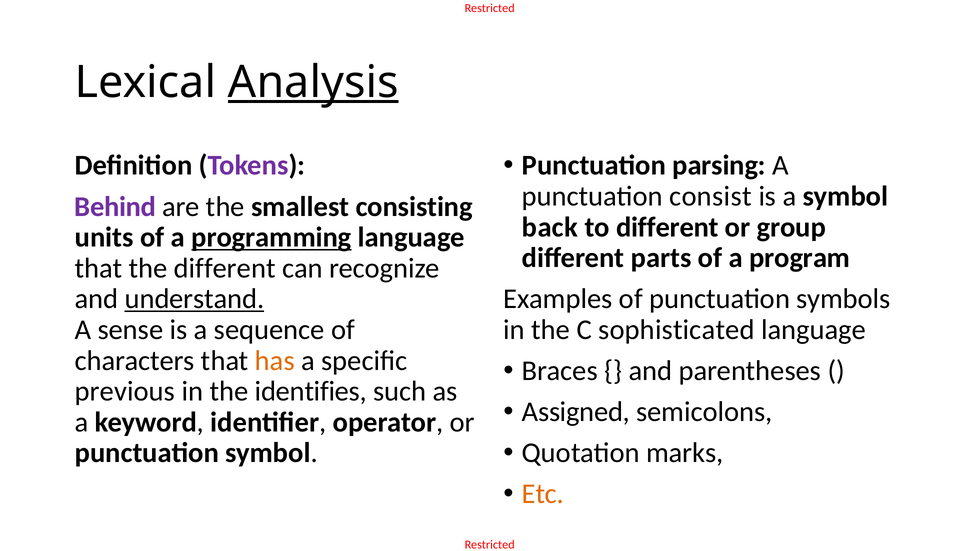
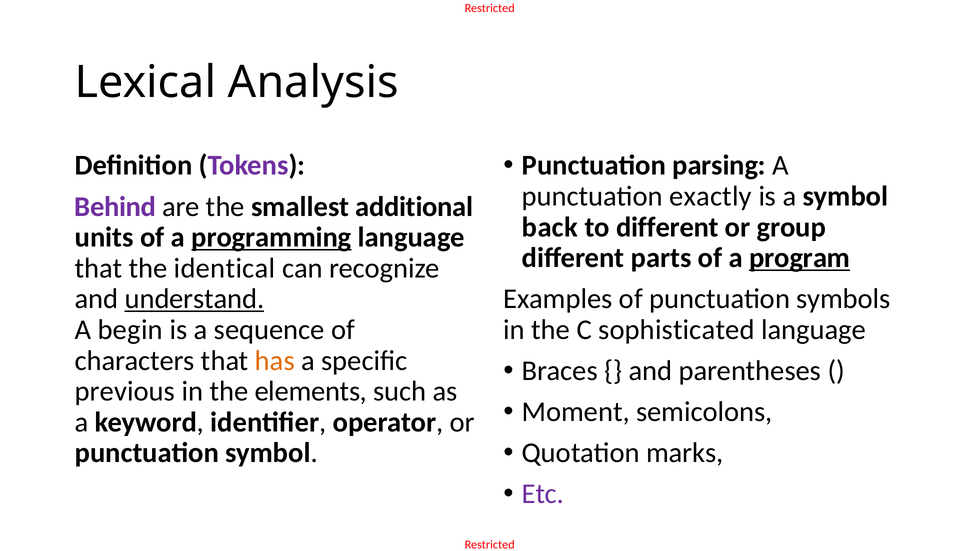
Analysis underline: present -> none
consist: consist -> exactly
consisting: consisting -> additional
program underline: none -> present
the different: different -> identical
sense: sense -> begin
identifies: identifies -> elements
Assigned: Assigned -> Moment
Etc colour: orange -> purple
